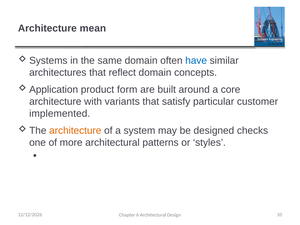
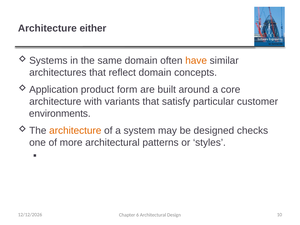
mean: mean -> either
have colour: blue -> orange
implemented: implemented -> environments
